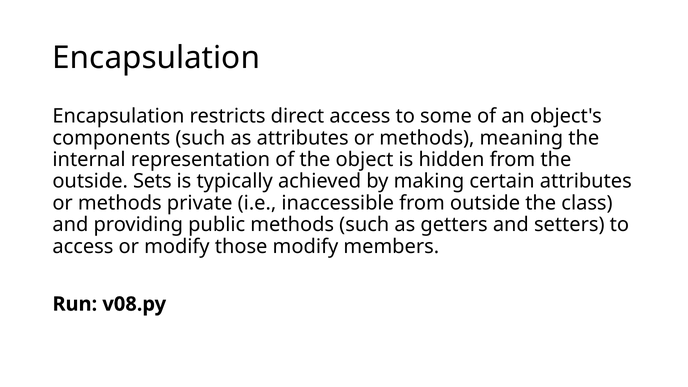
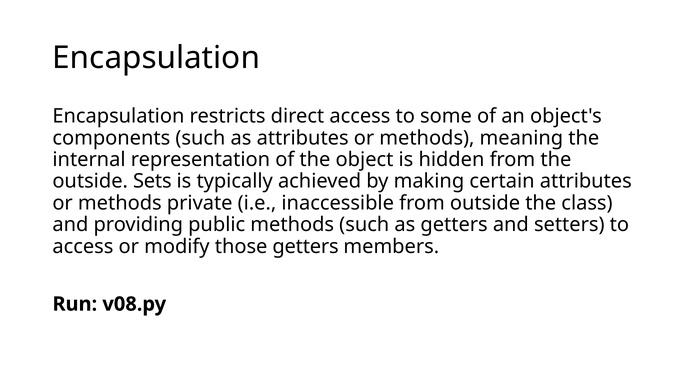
those modify: modify -> getters
